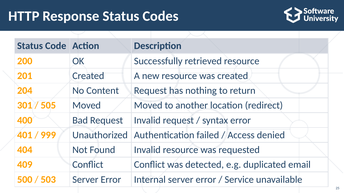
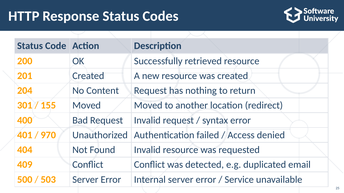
505: 505 -> 155
999: 999 -> 970
